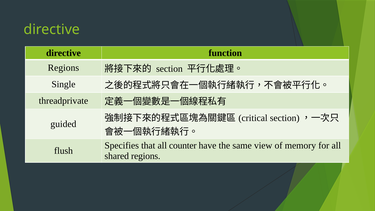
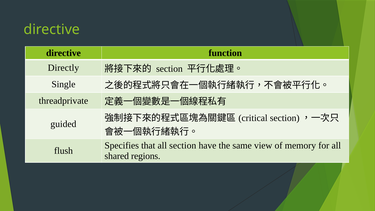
Regions at (63, 68): Regions -> Directly
all counter: counter -> section
